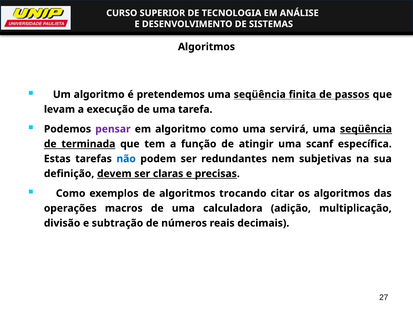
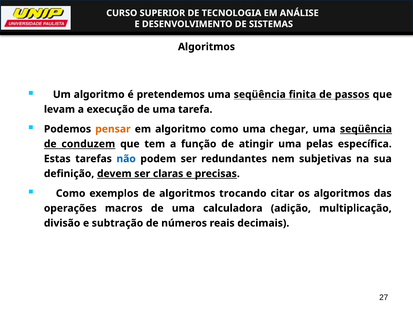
pensar colour: purple -> orange
servirá: servirá -> chegar
terminada: terminada -> conduzem
scanf: scanf -> pelas
